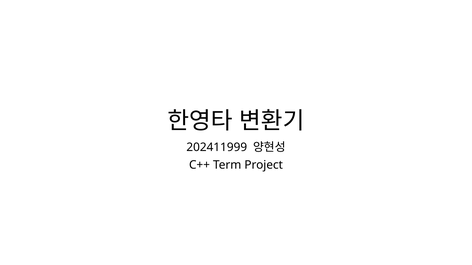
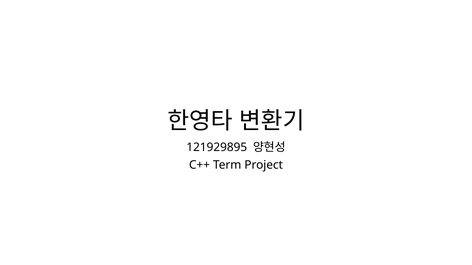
202411999: 202411999 -> 121929895
